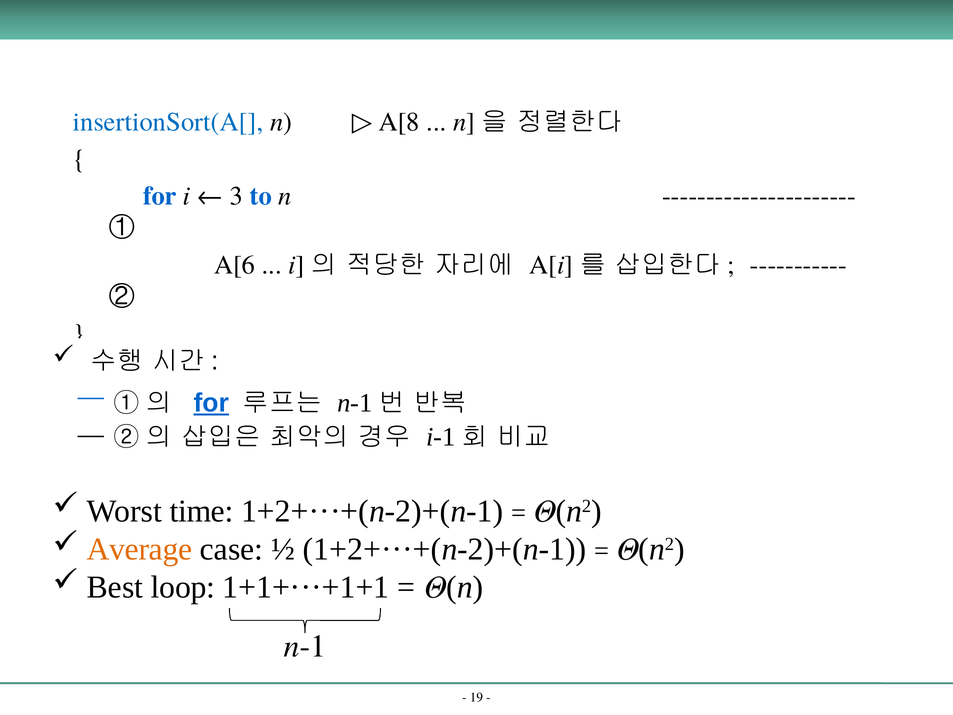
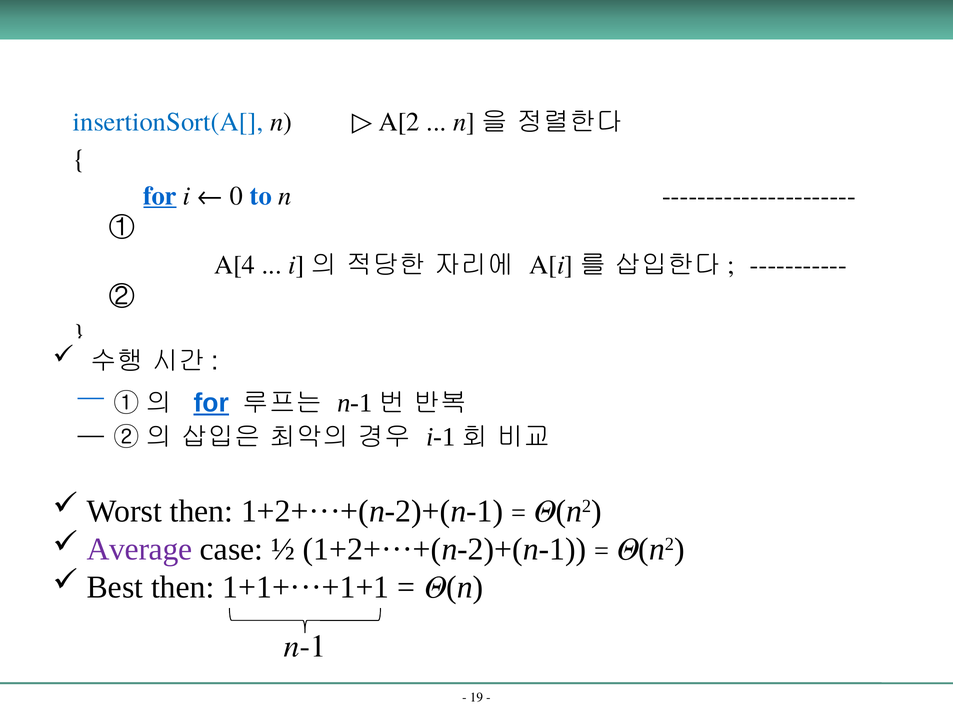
A[8: A[8 -> A[2
for at (160, 196) underline: none -> present
3: 3 -> 0
A[6: A[6 -> A[4
Worst time: time -> then
Average colour: orange -> purple
Best loop: loop -> then
